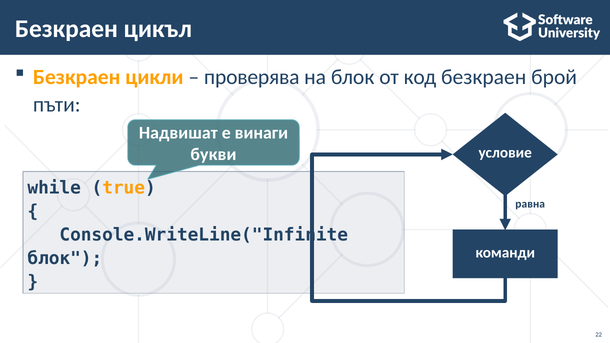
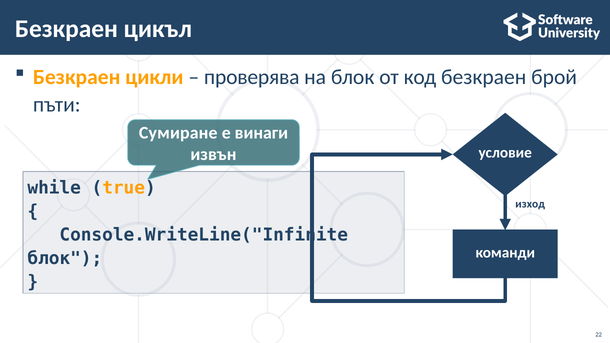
Надвишат: Надвишат -> Сумиране
букви: букви -> извън
равна: равна -> изход
